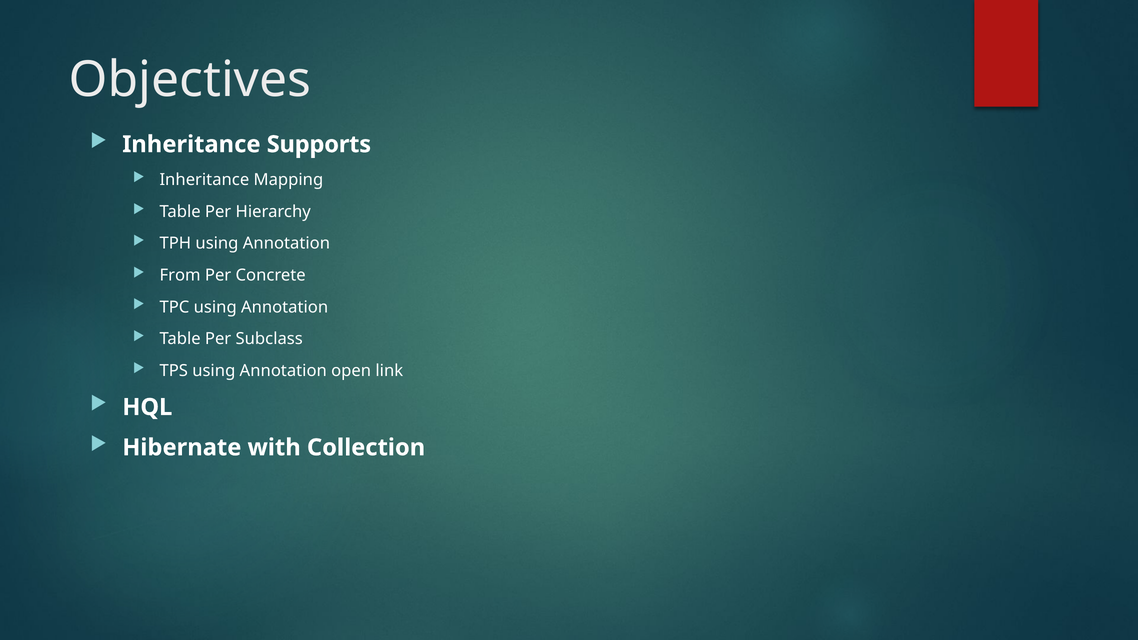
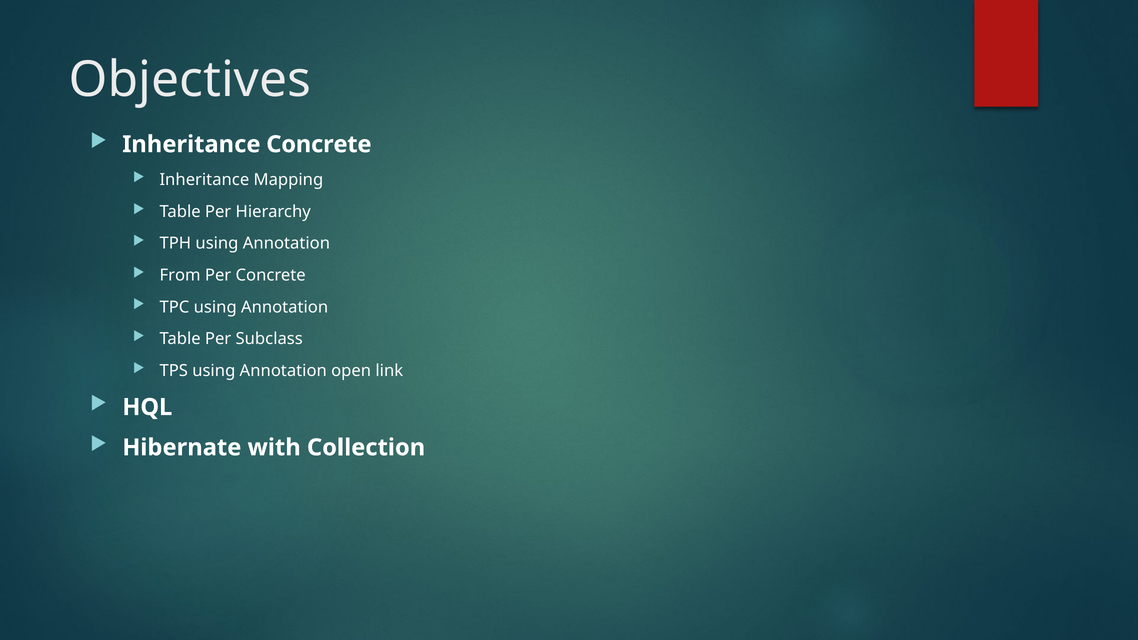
Inheritance Supports: Supports -> Concrete
